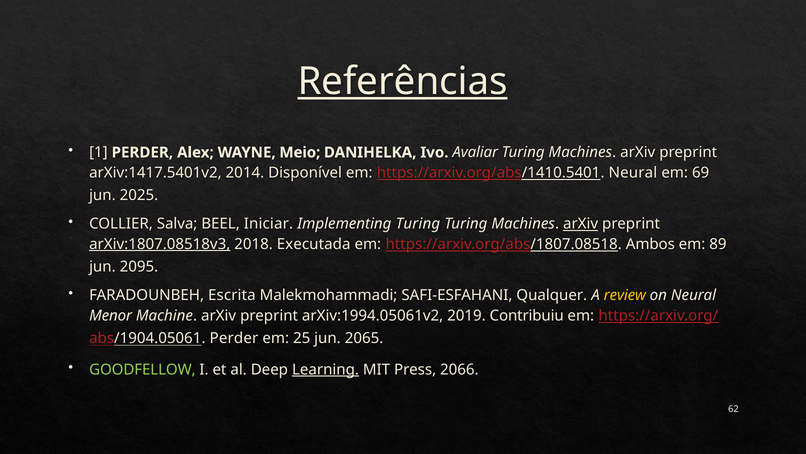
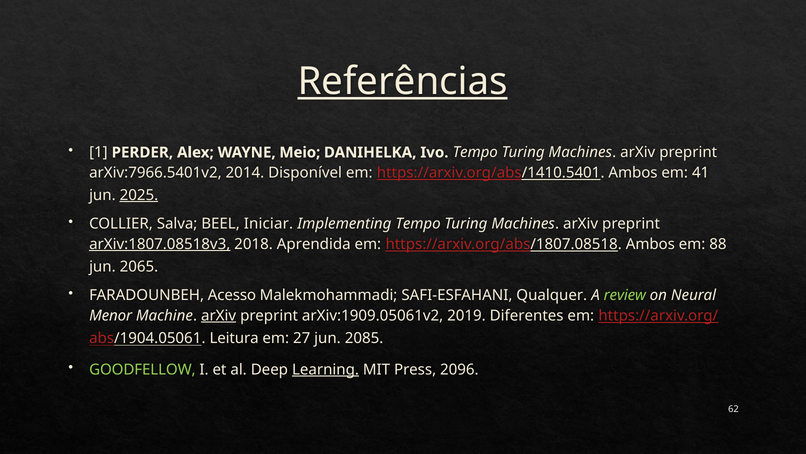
Ivo Avaliar: Avaliar -> Tempo
arXiv:1417.5401v2: arXiv:1417.5401v2 -> arXiv:7966.5401v2
https://arxiv.org/abs/1410.5401 Neural: Neural -> Ambos
69: 69 -> 41
2025 underline: none -> present
Implementing Turing: Turing -> Tempo
arXiv at (581, 224) underline: present -> none
Executada: Executada -> Aprendida
89: 89 -> 88
2095: 2095 -> 2065
Escrita: Escrita -> Acesso
review colour: yellow -> light green
arXiv at (219, 315) underline: none -> present
arXiv:1994.05061v2: arXiv:1994.05061v2 -> arXiv:1909.05061v2
Contribuiu: Contribuiu -> Diferentes
Perder at (234, 338): Perder -> Leitura
25: 25 -> 27
2065: 2065 -> 2085
2066: 2066 -> 2096
